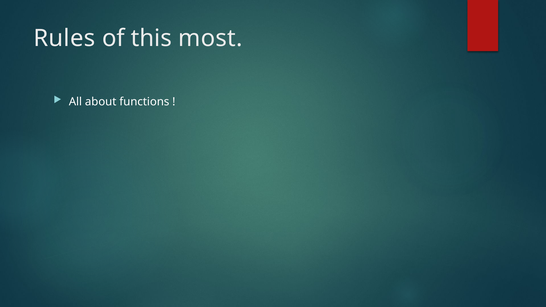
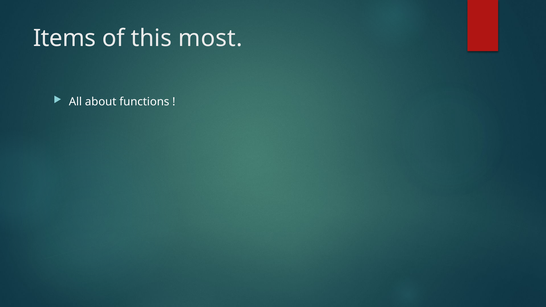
Rules: Rules -> Items
